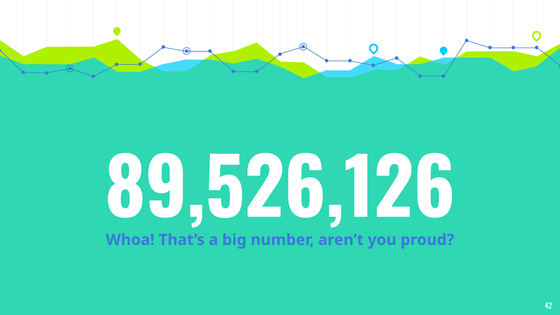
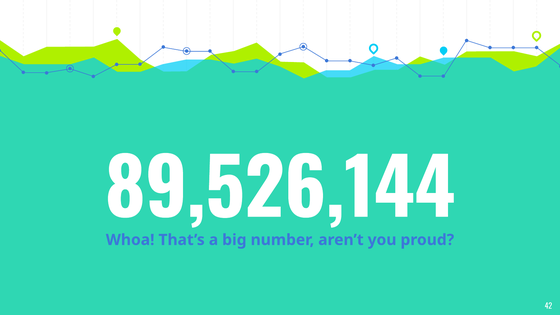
89,526,126: 89,526,126 -> 89,526,144
